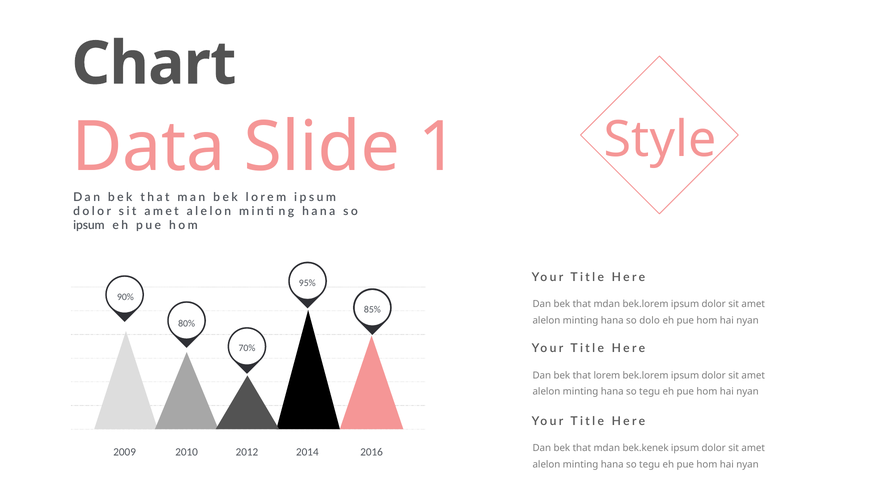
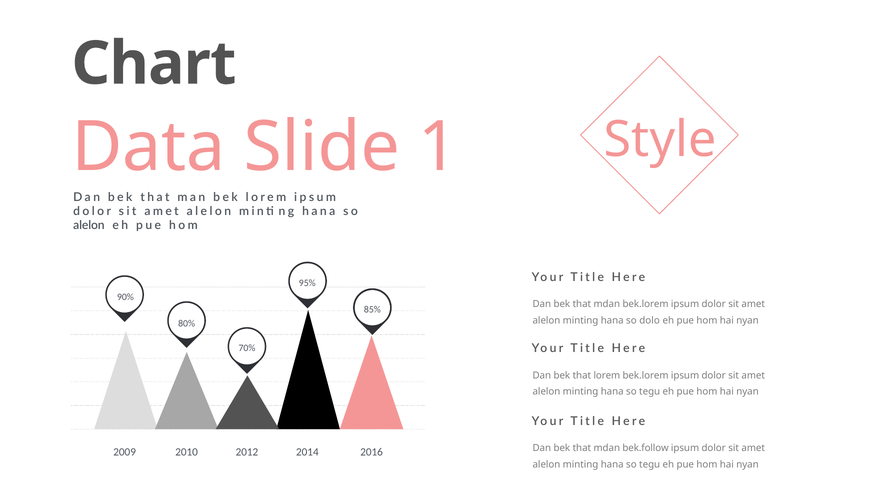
ipsum at (89, 225): ipsum -> alelon
bek.kenek: bek.kenek -> bek.follow
